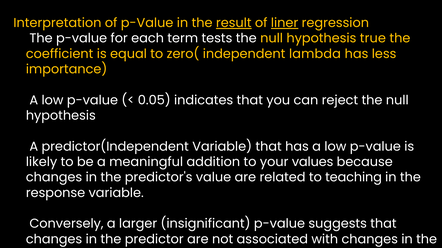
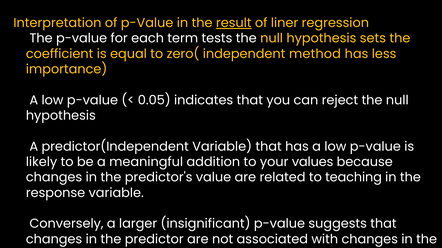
liner underline: present -> none
true: true -> sets
lambda: lambda -> method
